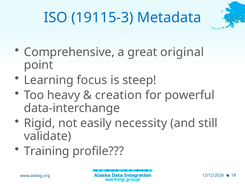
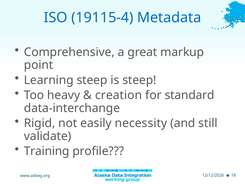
19115-3: 19115-3 -> 19115-4
original: original -> markup
Learning focus: focus -> steep
powerful: powerful -> standard
